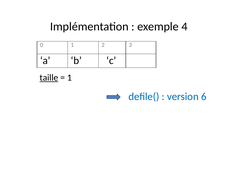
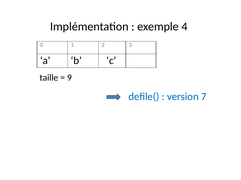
taille underline: present -> none
1 at (69, 78): 1 -> 9
6: 6 -> 7
